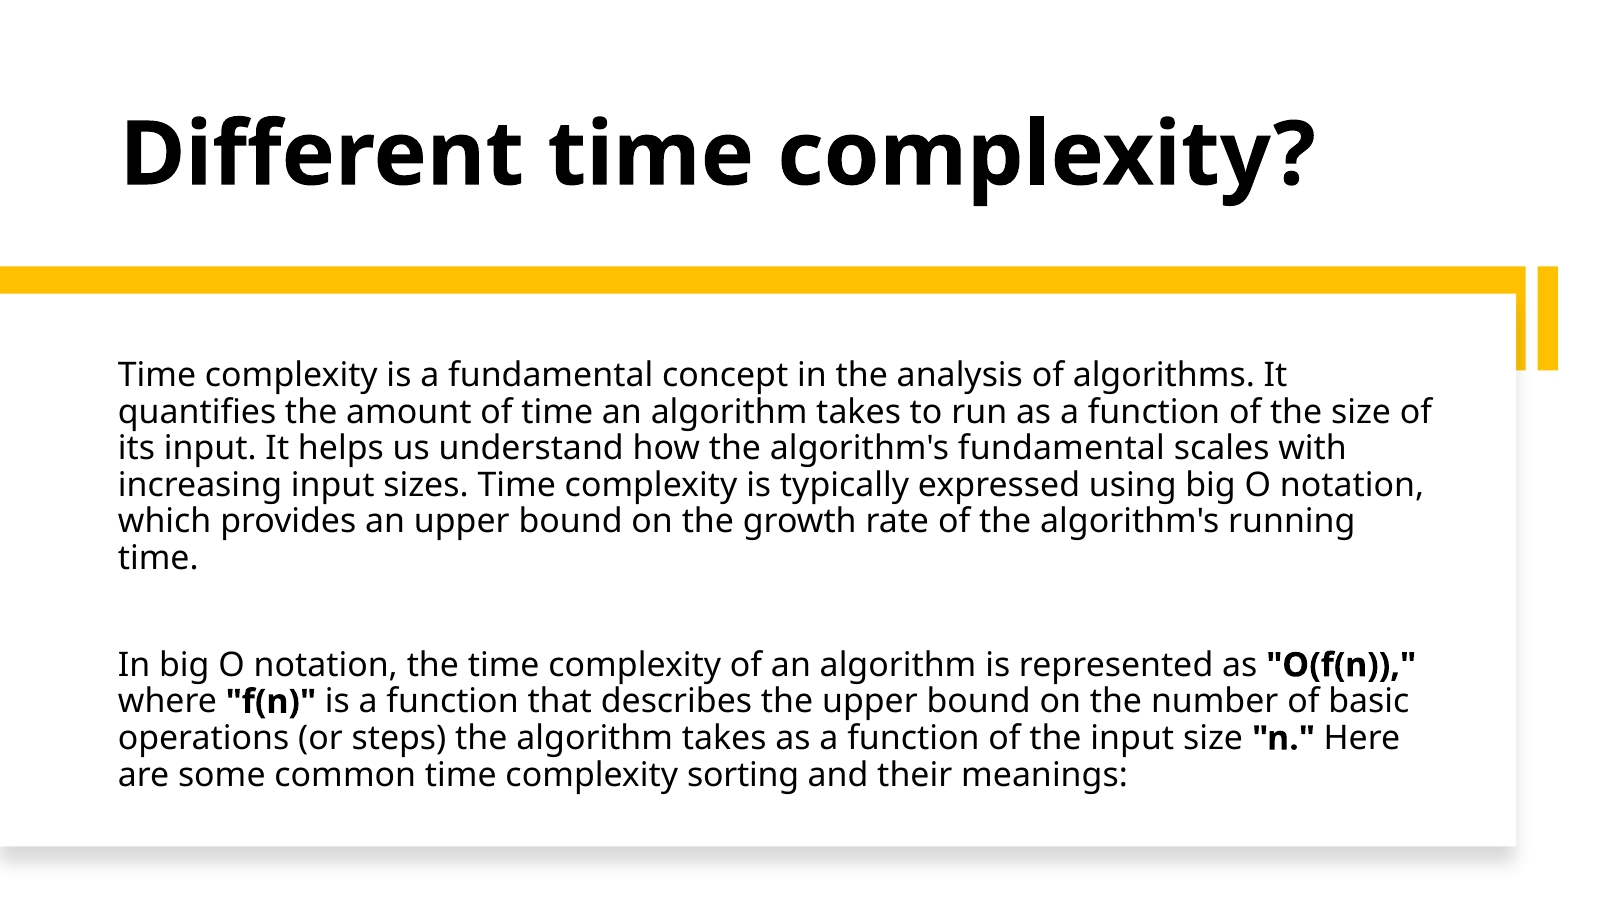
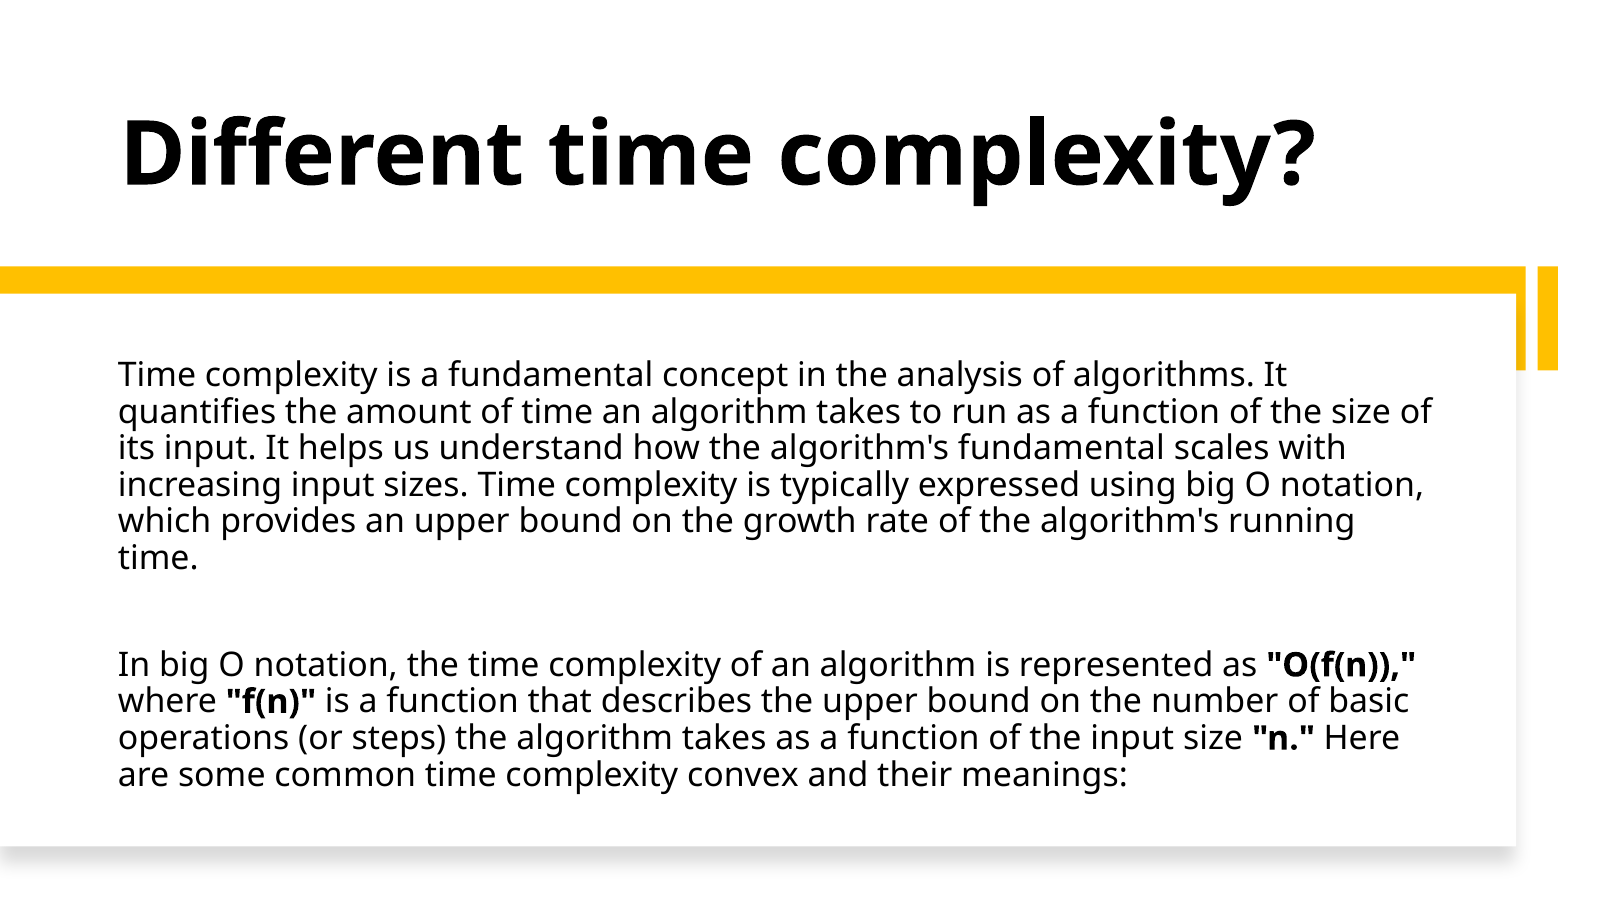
sorting: sorting -> convex
